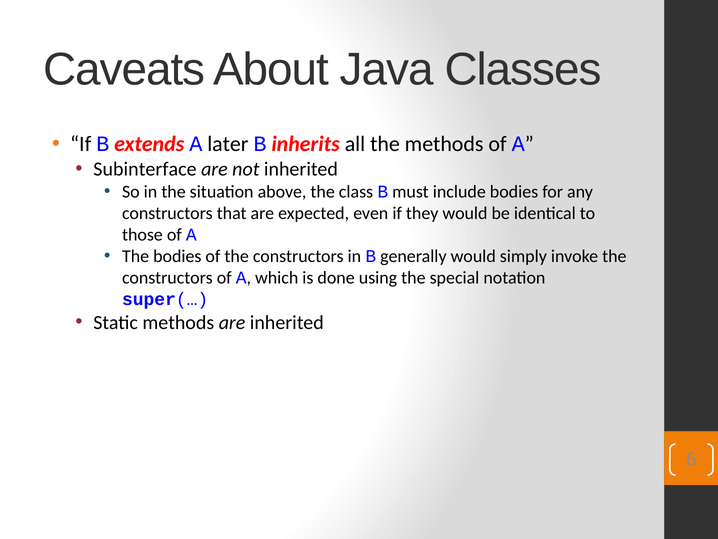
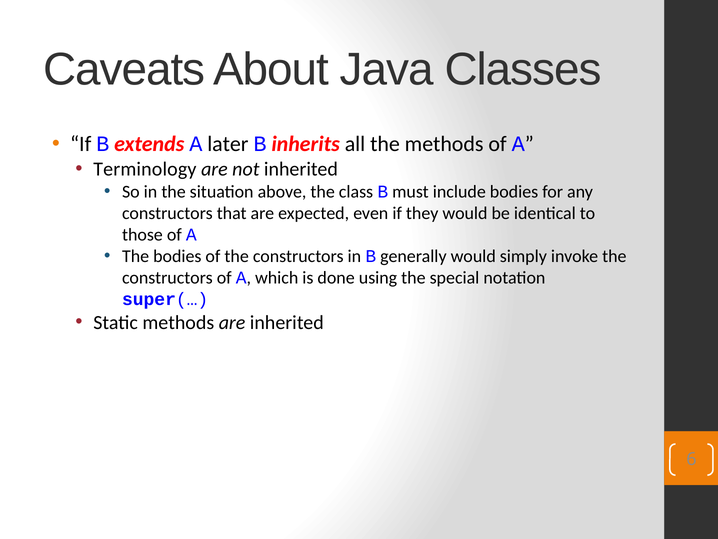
Subinterface: Subinterface -> Terminology
